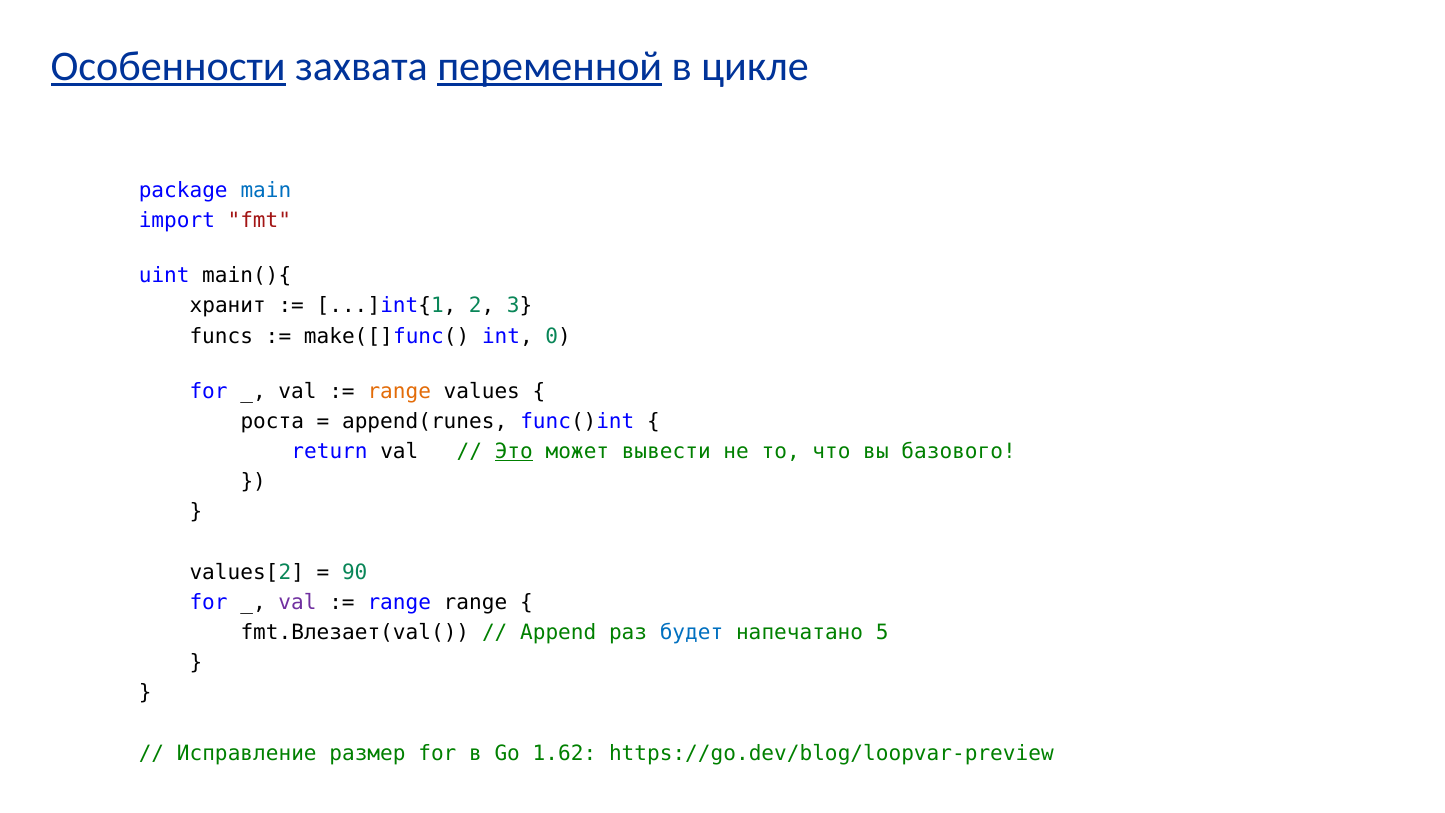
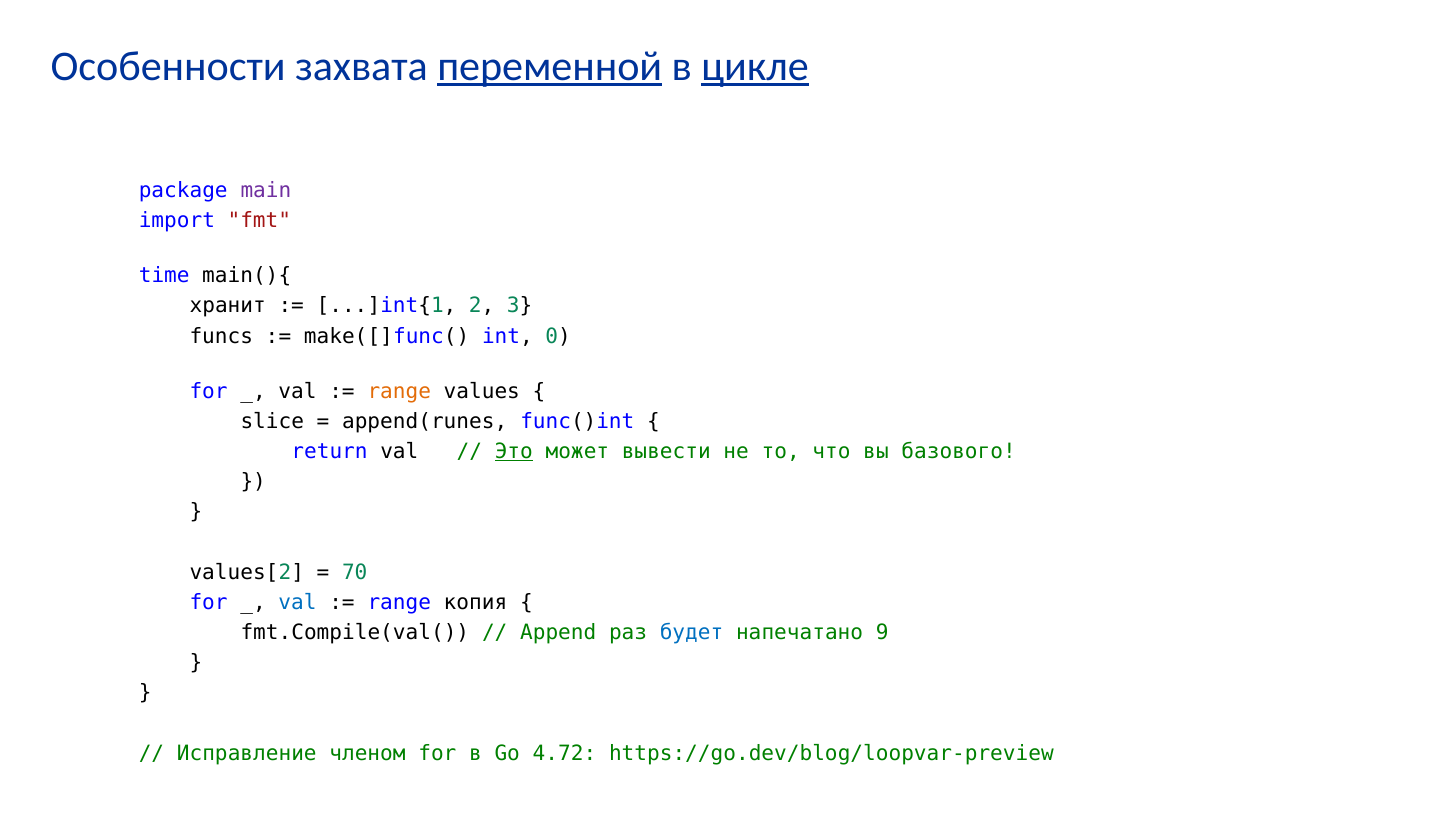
Особенности underline: present -> none
цикле underline: none -> present
main colour: blue -> purple
uint: uint -> time
роста: роста -> slice
90: 90 -> 70
val at (297, 602) colour: purple -> blue
range range: range -> копия
fmt.Влезает(val(: fmt.Влезает(val( -> fmt.Compile(val(
5: 5 -> 9
размер: размер -> членом
1.62: 1.62 -> 4.72
